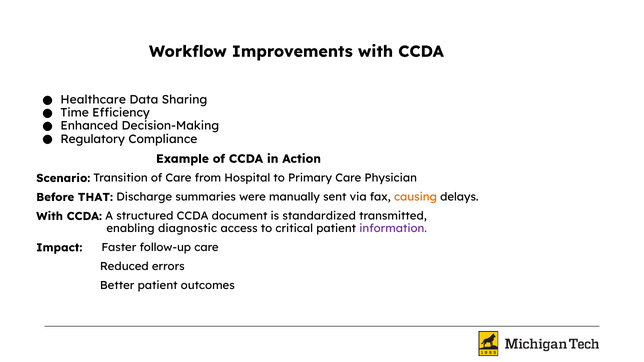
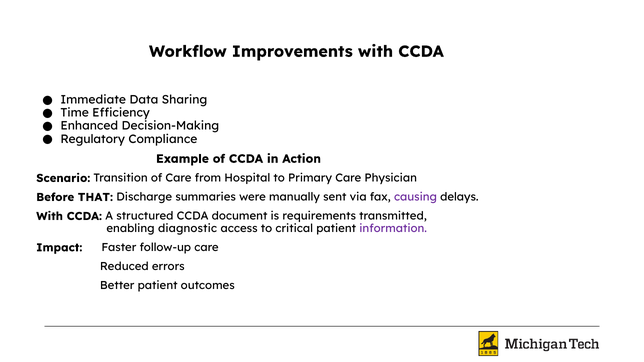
Healthcare: Healthcare -> Immediate
causing colour: orange -> purple
standardized: standardized -> requirements
